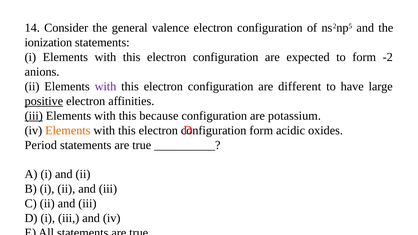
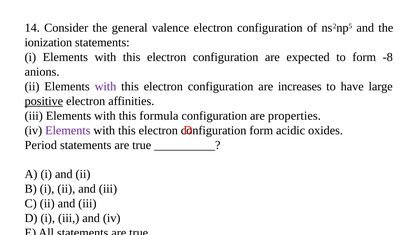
-2: -2 -> -8
different: different -> increases
iii at (34, 116) underline: present -> none
because: because -> formula
potassium: potassium -> properties
Elements at (68, 130) colour: orange -> purple
